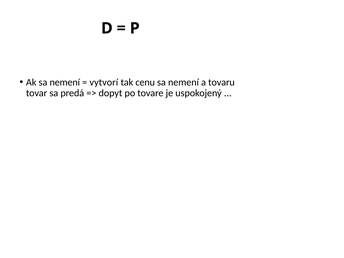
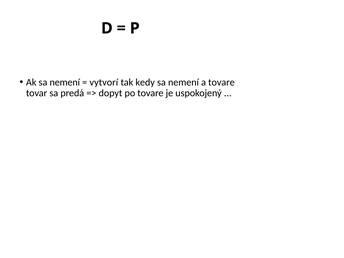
cenu: cenu -> kedy
a tovaru: tovaru -> tovare
